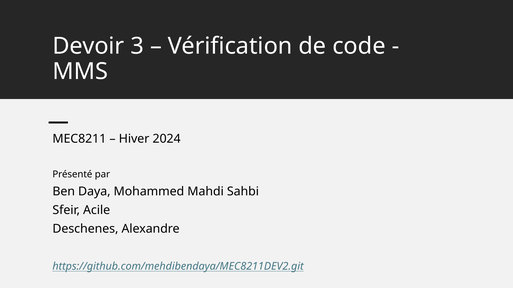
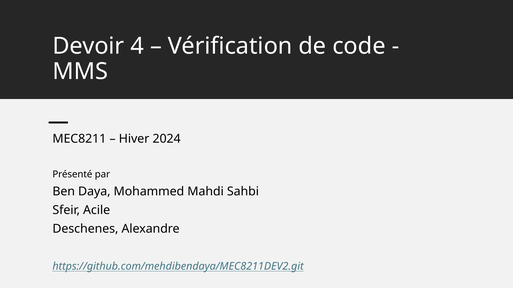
3: 3 -> 4
